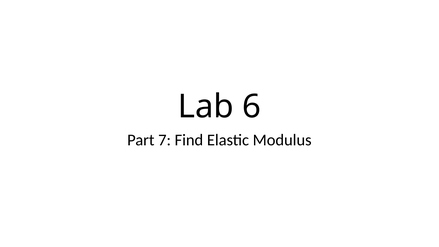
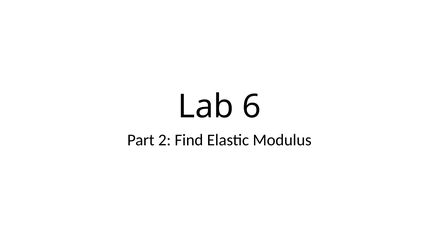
7: 7 -> 2
